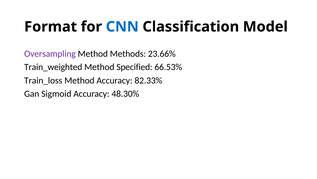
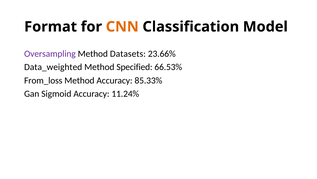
CNN colour: blue -> orange
Methods: Methods -> Datasets
Train_weighted: Train_weighted -> Data_weighted
Train_loss: Train_loss -> From_loss
82.33%: 82.33% -> 85.33%
48.30%: 48.30% -> 11.24%
